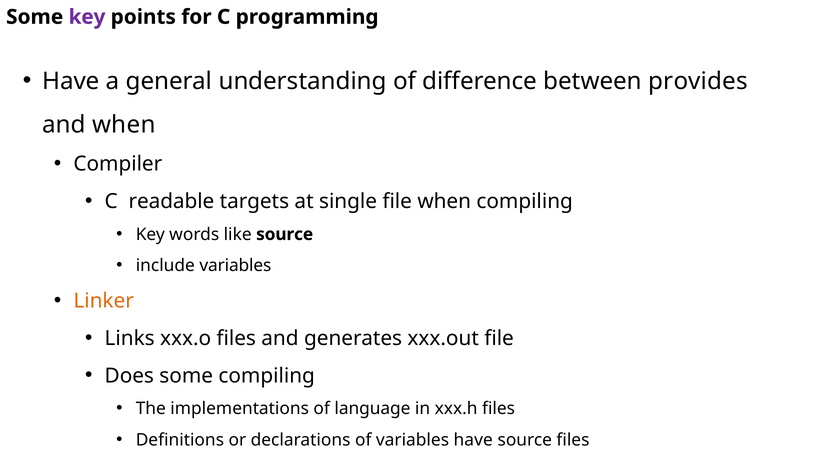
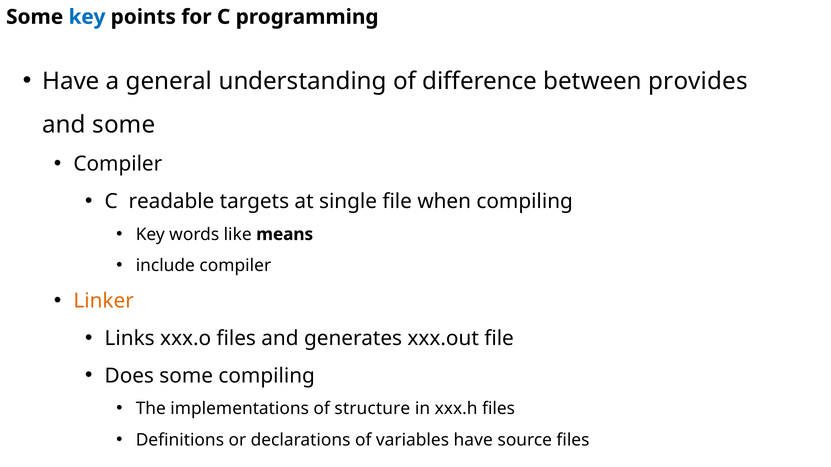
key at (87, 17) colour: purple -> blue
and when: when -> some
like source: source -> means
include variables: variables -> compiler
language: language -> structure
